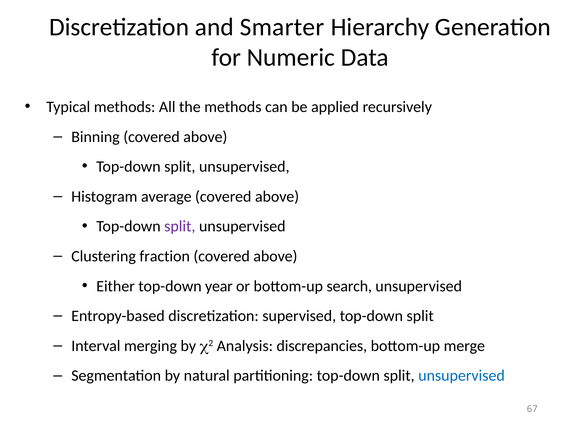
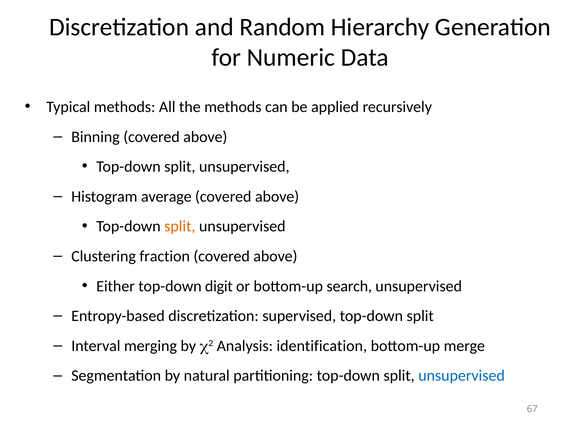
Smarter: Smarter -> Random
split at (180, 226) colour: purple -> orange
year: year -> digit
discrepancies: discrepancies -> identification
